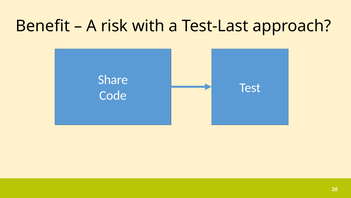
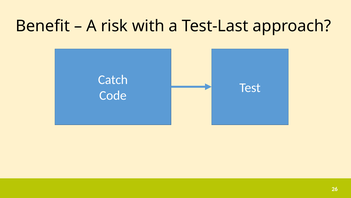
Share: Share -> Catch
